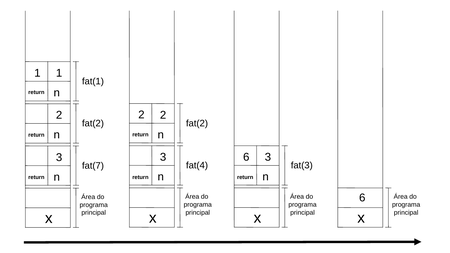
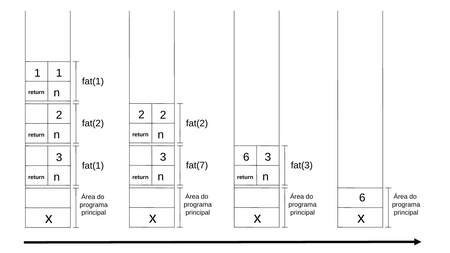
fat(4: fat(4 -> fat(7
fat(7 at (93, 166): fat(7 -> fat(1
